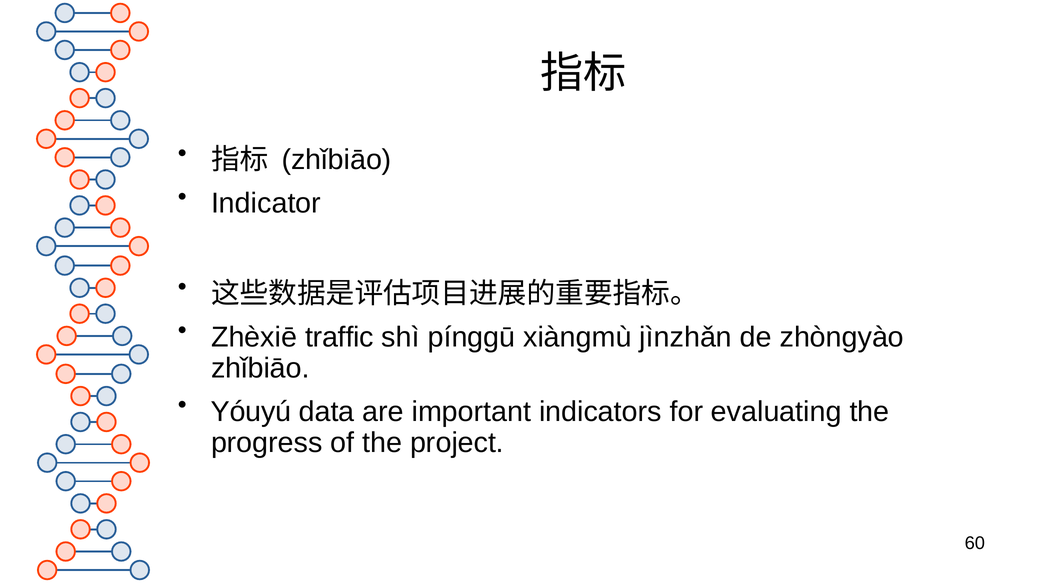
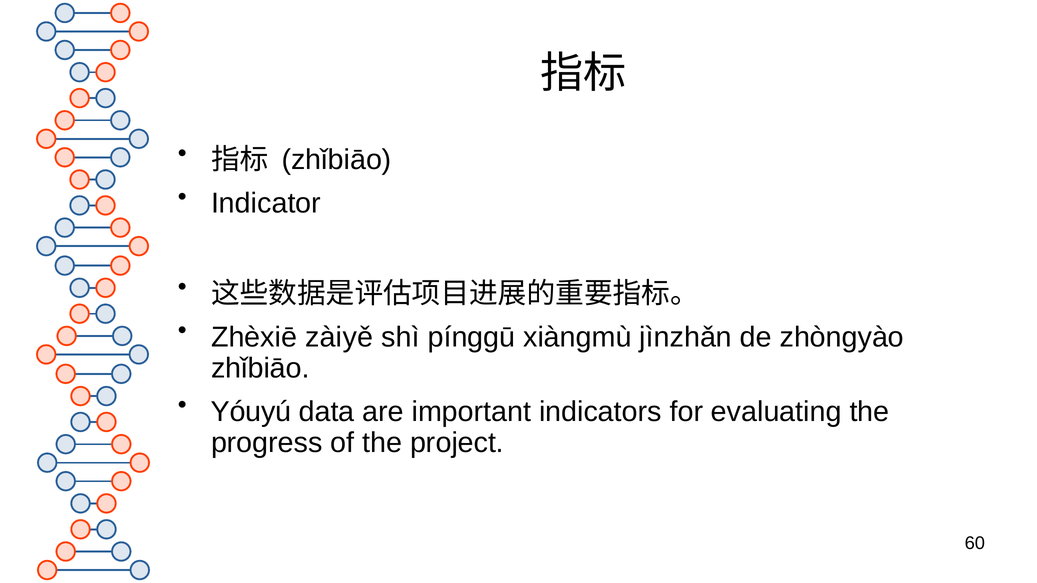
traffic: traffic -> zàiyě
